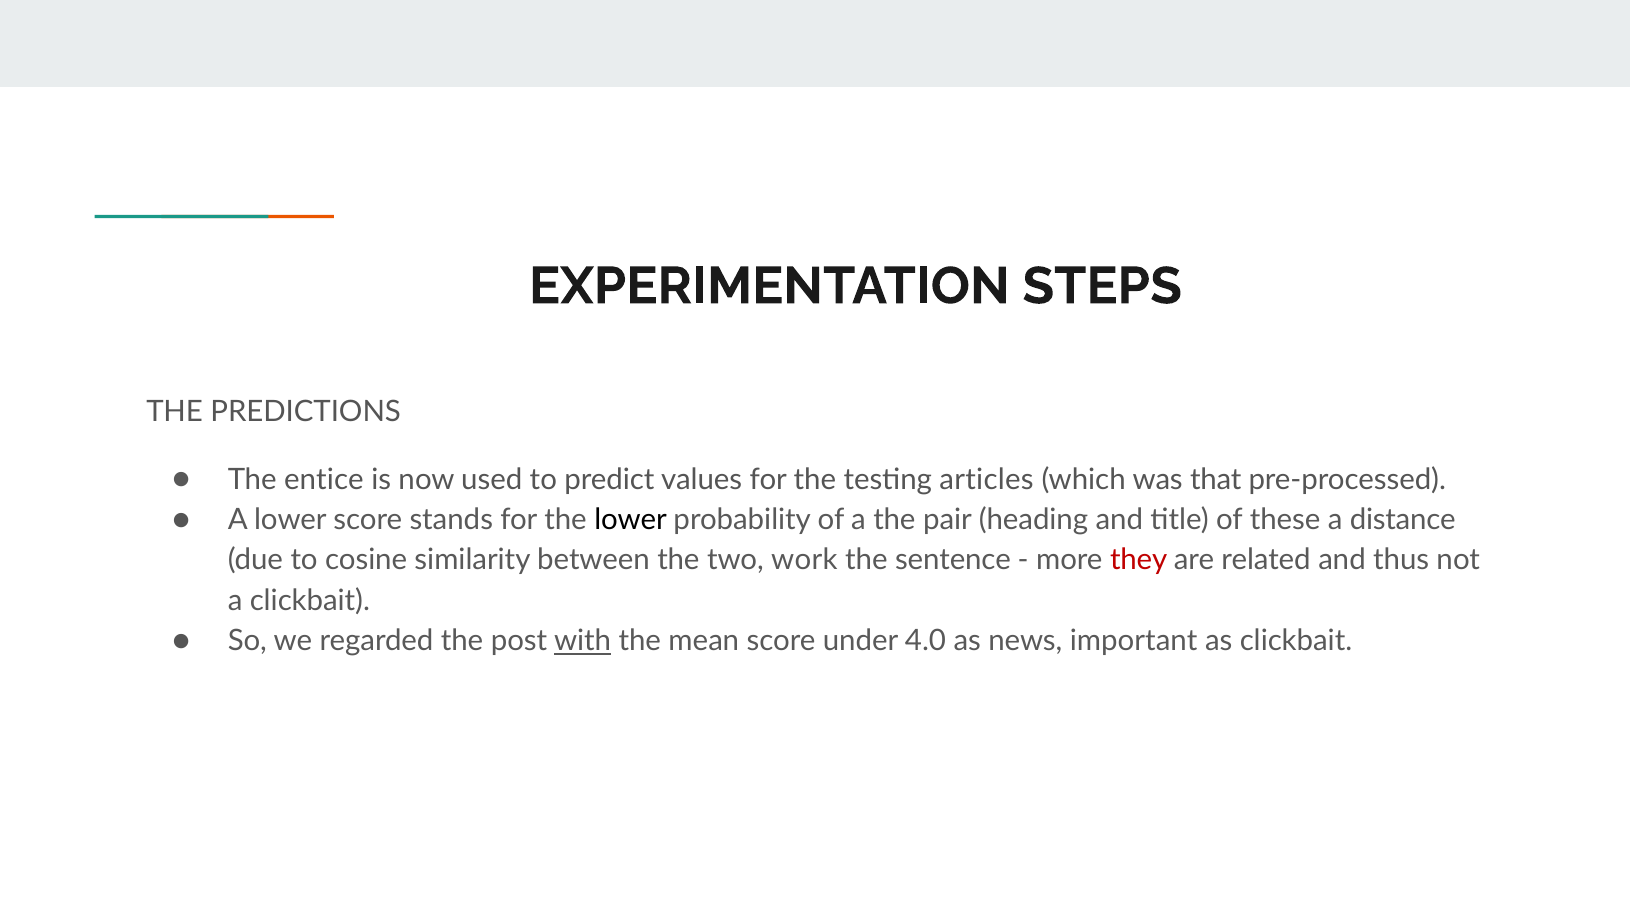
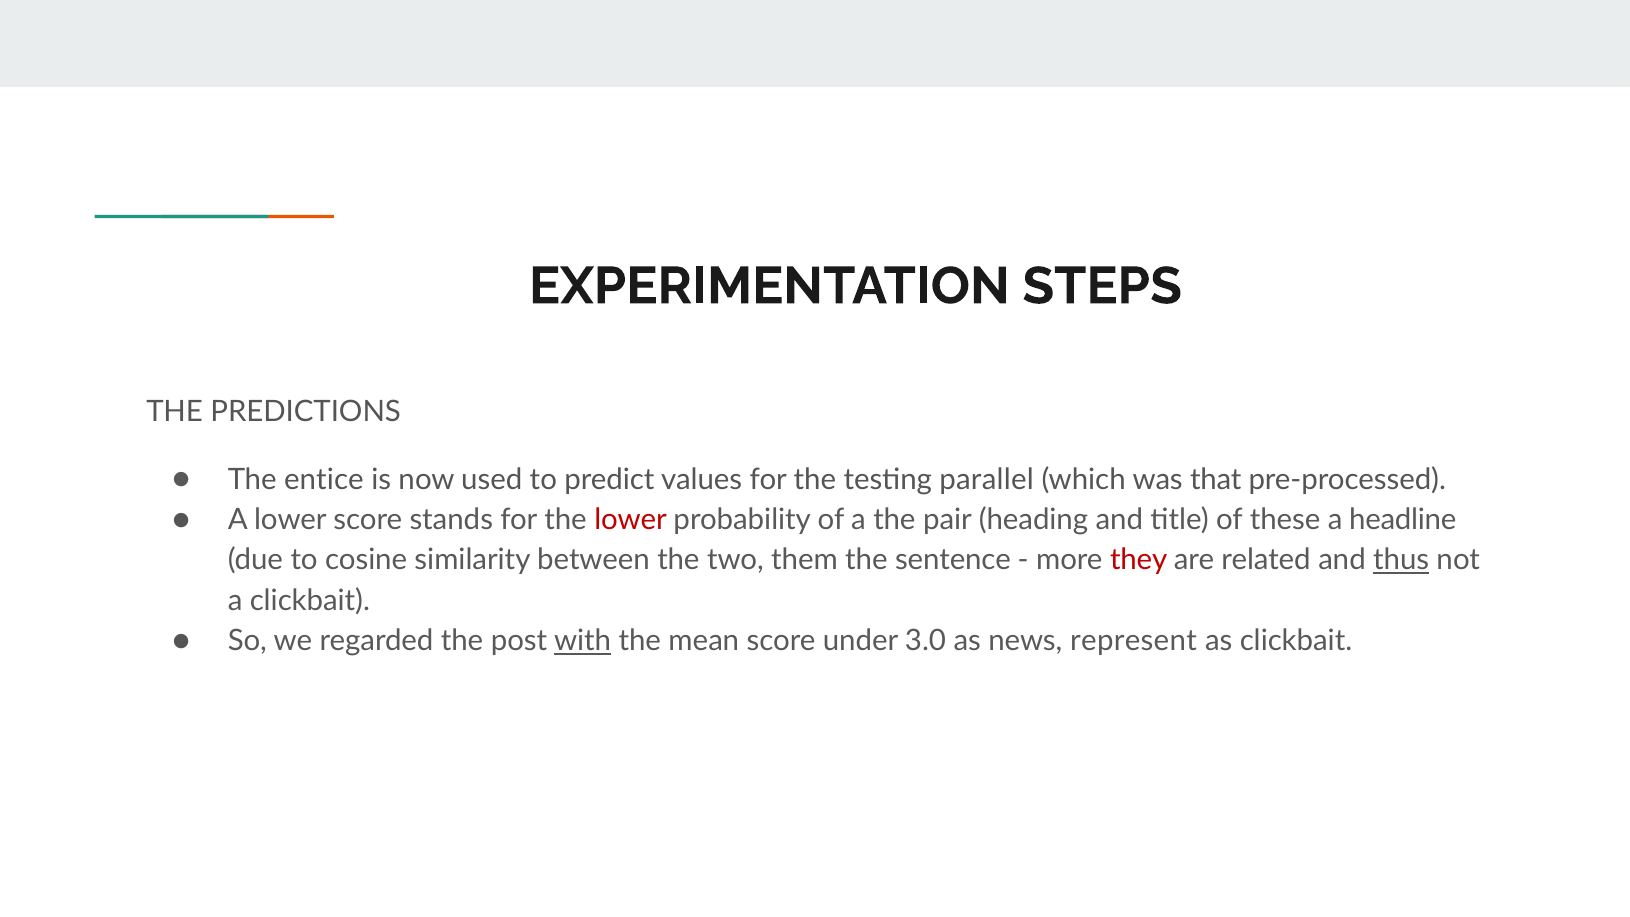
articles: articles -> parallel
lower at (631, 520) colour: black -> red
distance: distance -> headline
work: work -> them
thus underline: none -> present
4.0: 4.0 -> 3.0
important: important -> represent
